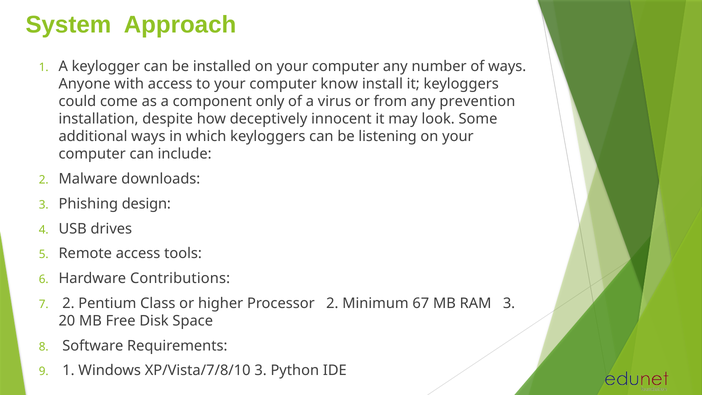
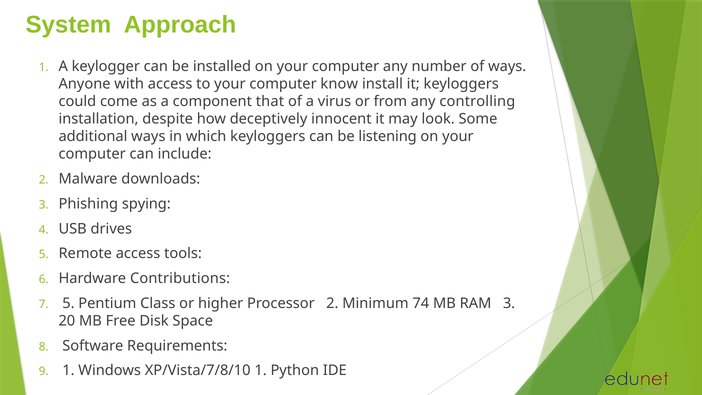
only: only -> that
prevention: prevention -> controlling
design: design -> spying
2 at (68, 303): 2 -> 5
67: 67 -> 74
XP/Vista/7/8/10 3: 3 -> 1
